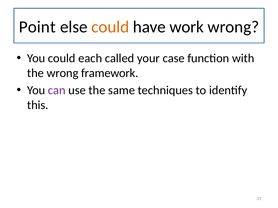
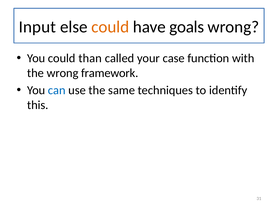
Point: Point -> Input
work: work -> goals
each: each -> than
can colour: purple -> blue
